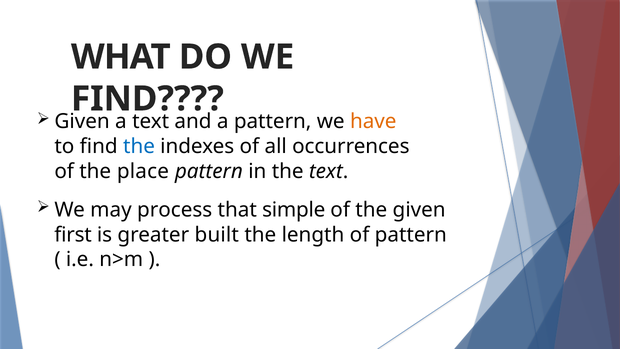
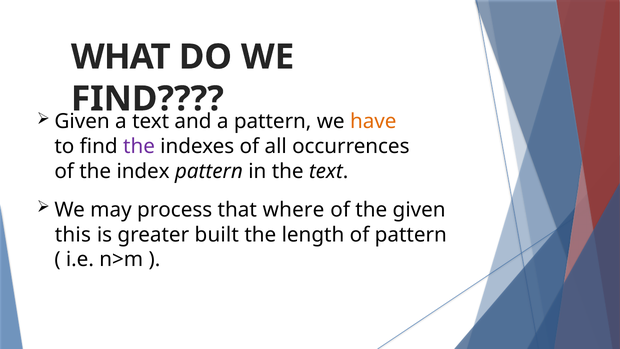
the at (139, 146) colour: blue -> purple
place: place -> index
simple: simple -> where
first: first -> this
